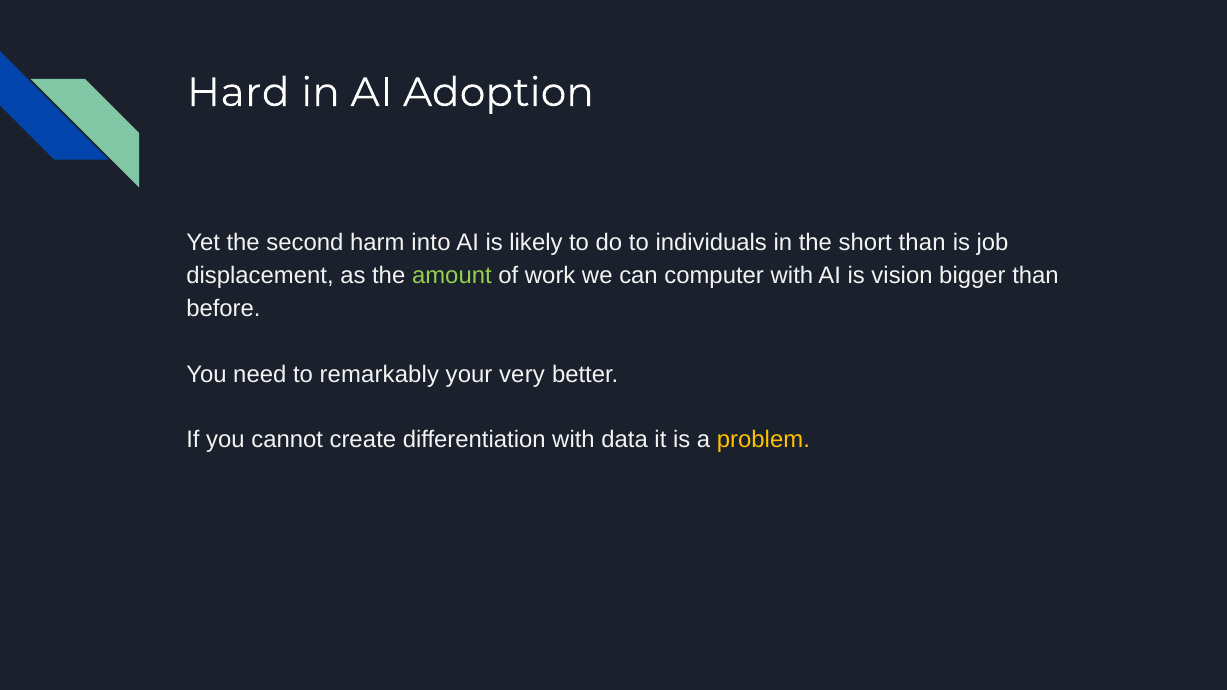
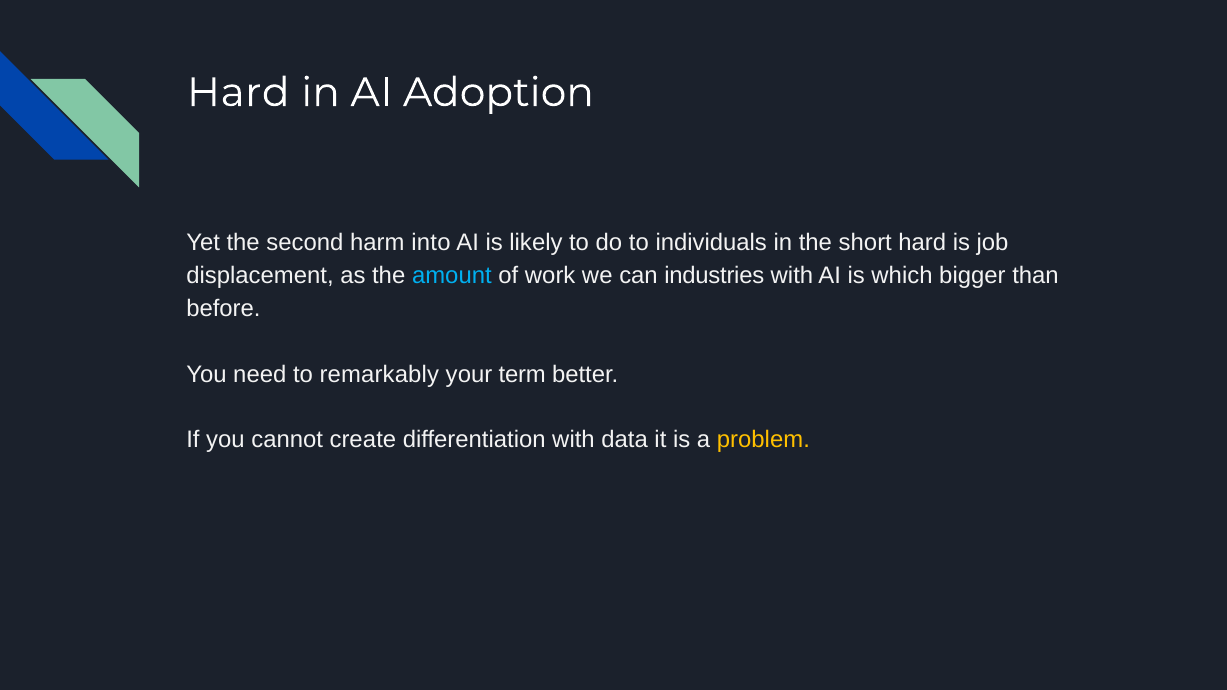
short than: than -> hard
amount colour: light green -> light blue
computer: computer -> industries
vision: vision -> which
very: very -> term
